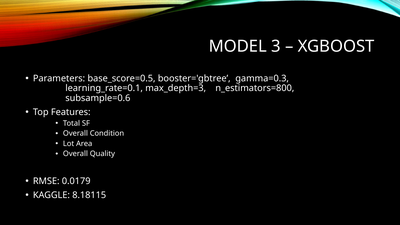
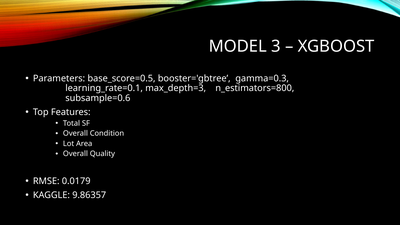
8.18115: 8.18115 -> 9.86357
